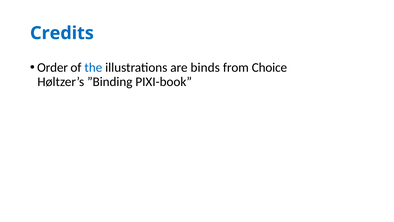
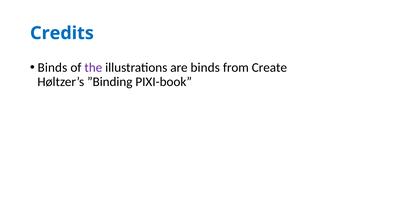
Order at (53, 67): Order -> Binds
the colour: blue -> purple
Choice: Choice -> Create
